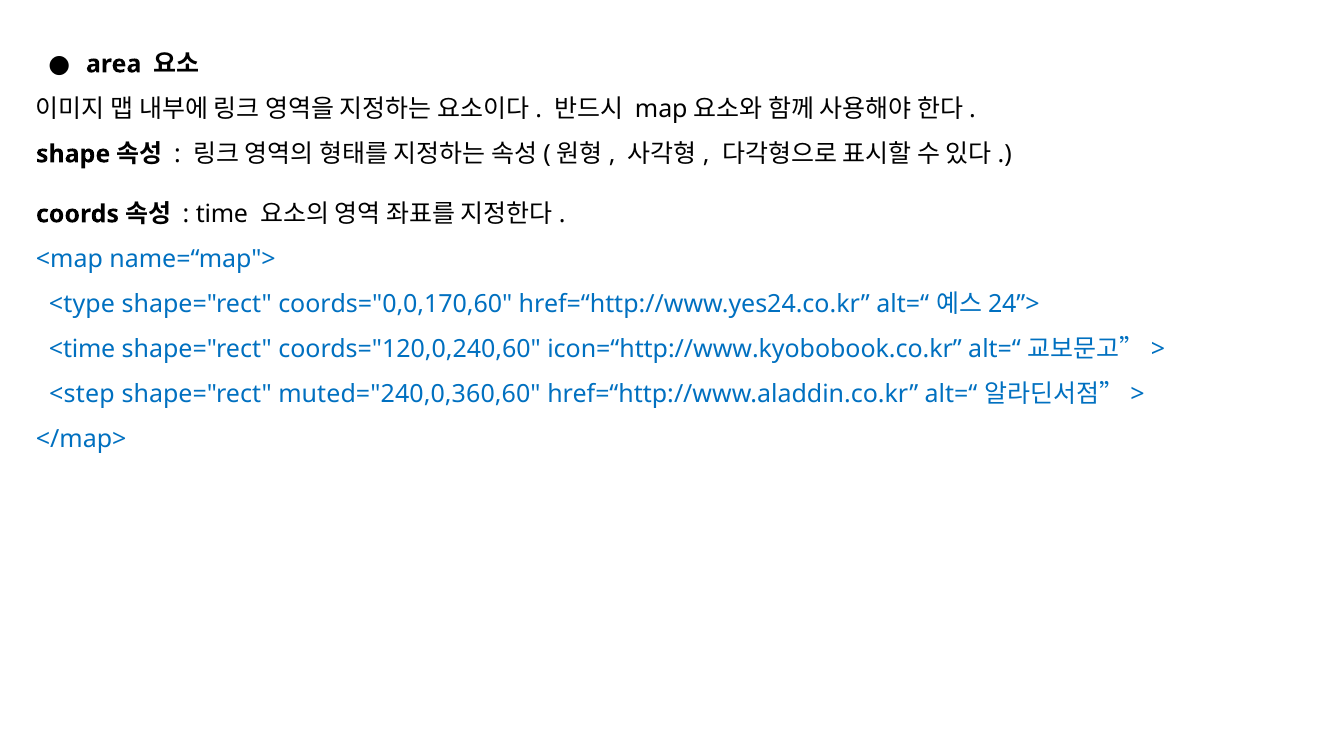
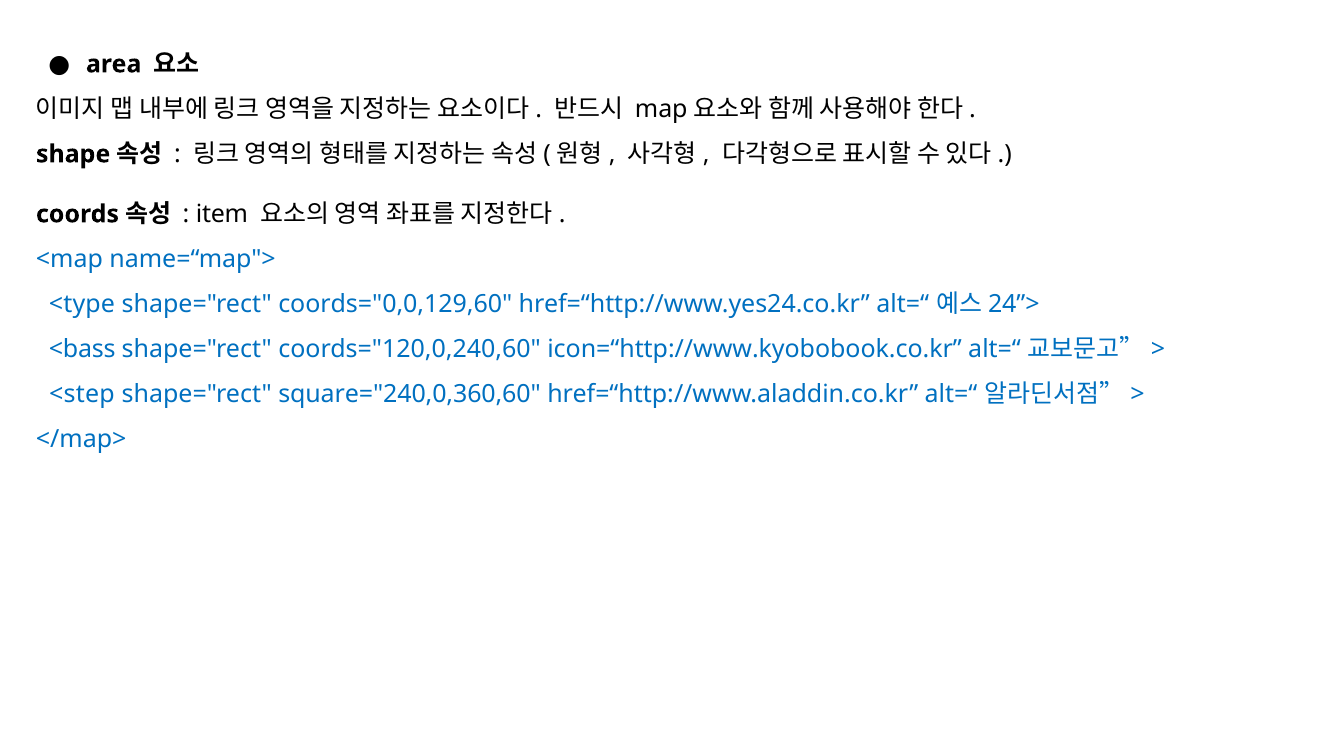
time: time -> item
coords="0,0,170,60: coords="0,0,170,60 -> coords="0,0,129,60
<time: <time -> <bass
muted="240,0,360,60: muted="240,0,360,60 -> square="240,0,360,60
